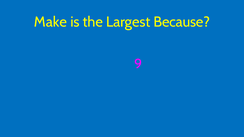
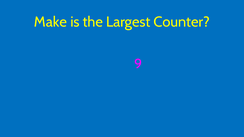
Because: Because -> Counter
